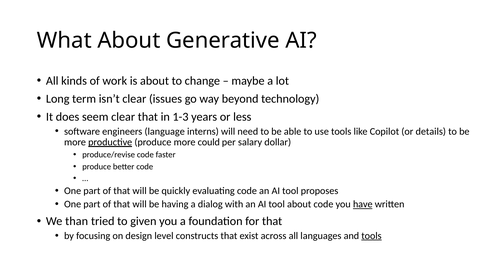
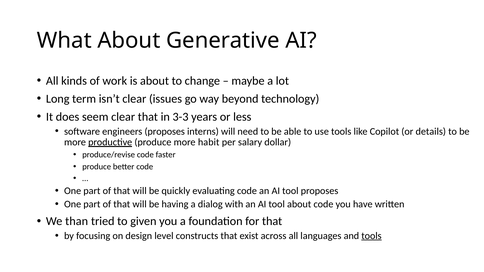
1-3: 1-3 -> 3-3
engineers language: language -> proposes
could: could -> habit
have underline: present -> none
